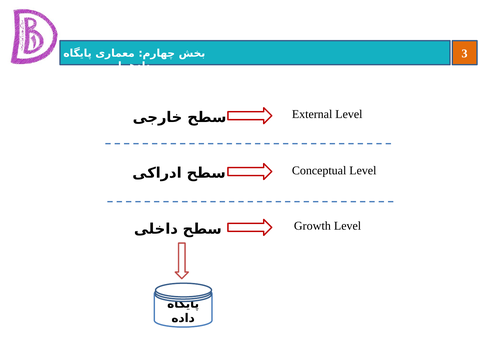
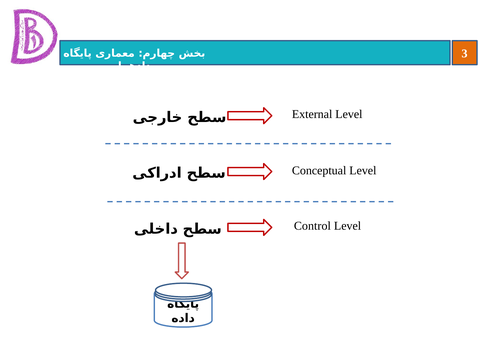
Growth: Growth -> Control
